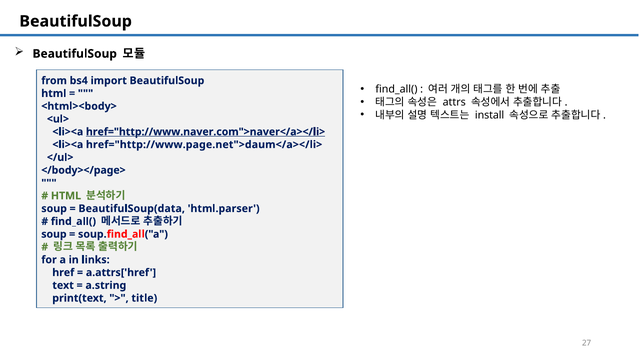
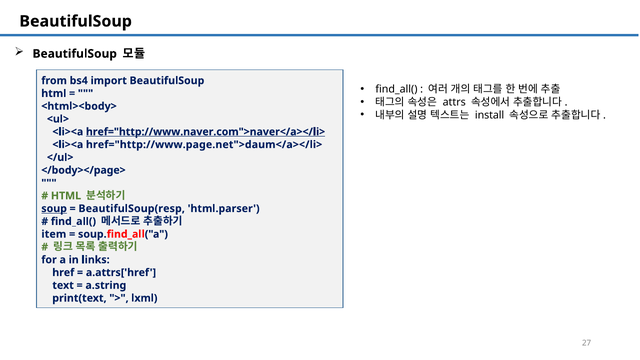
soup at (54, 209) underline: none -> present
BeautifulSoup(data: BeautifulSoup(data -> BeautifulSoup(resp
soup at (54, 234): soup -> item
title: title -> lxml
